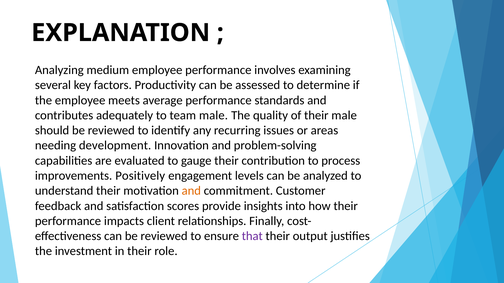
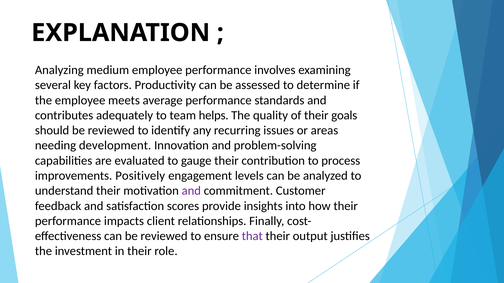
team male: male -> helps
their male: male -> goals
and at (191, 191) colour: orange -> purple
